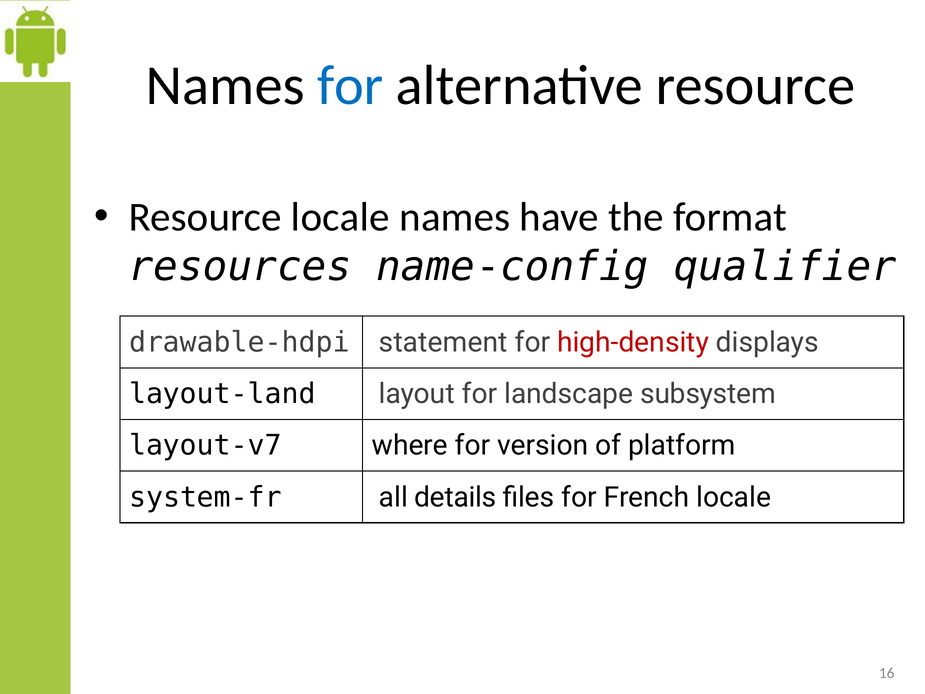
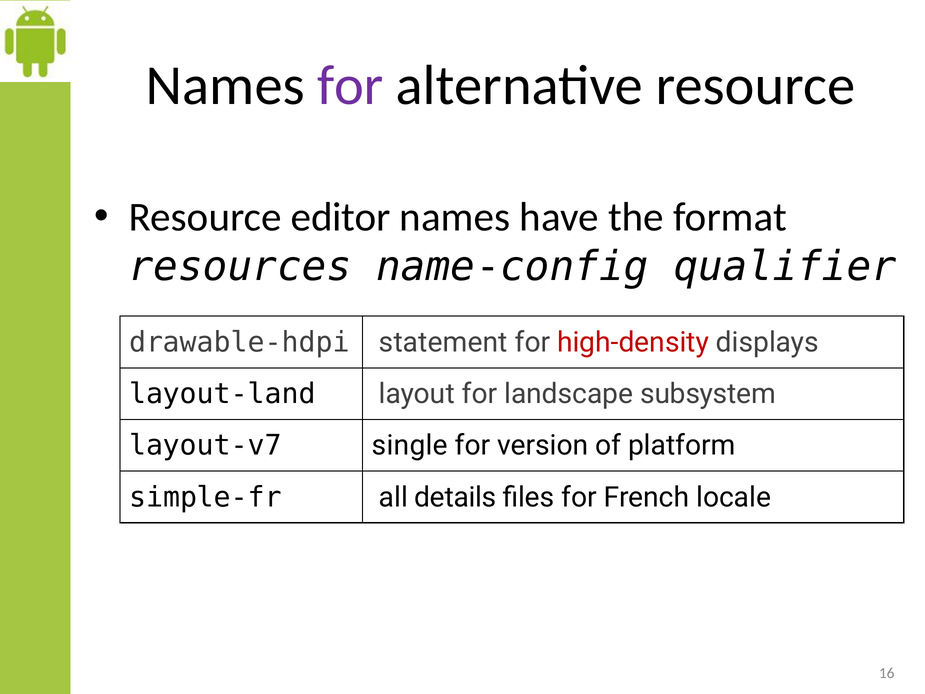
for at (350, 86) colour: blue -> purple
Resource locale: locale -> editor
where: where -> single
system-fr: system-fr -> simple-fr
